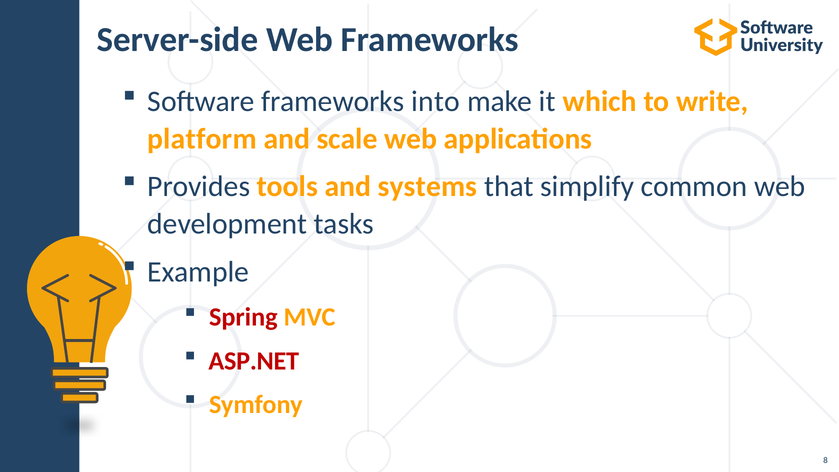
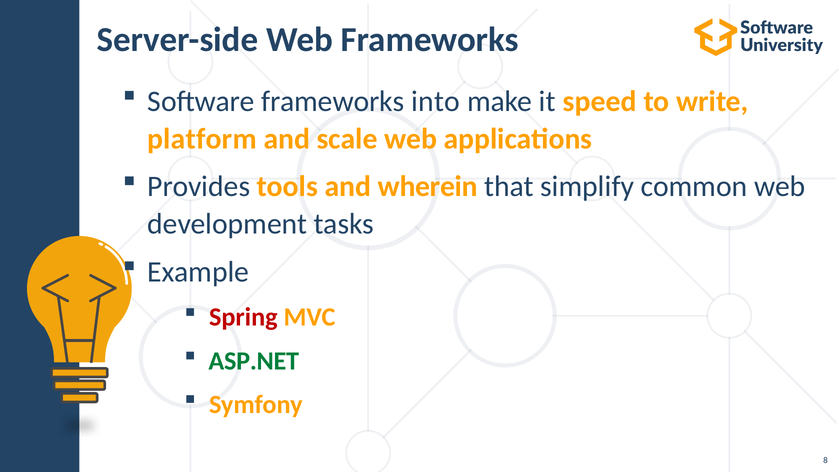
which: which -> speed
systems: systems -> wherein
ASP.NET colour: red -> green
